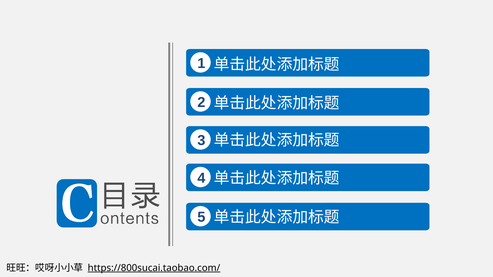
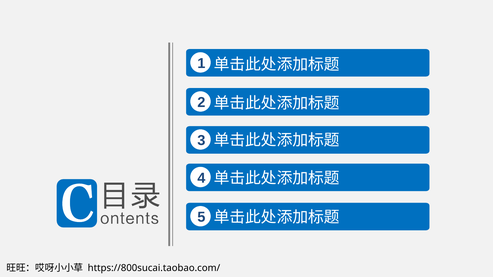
https://800sucai.taobao.com/ underline: present -> none
